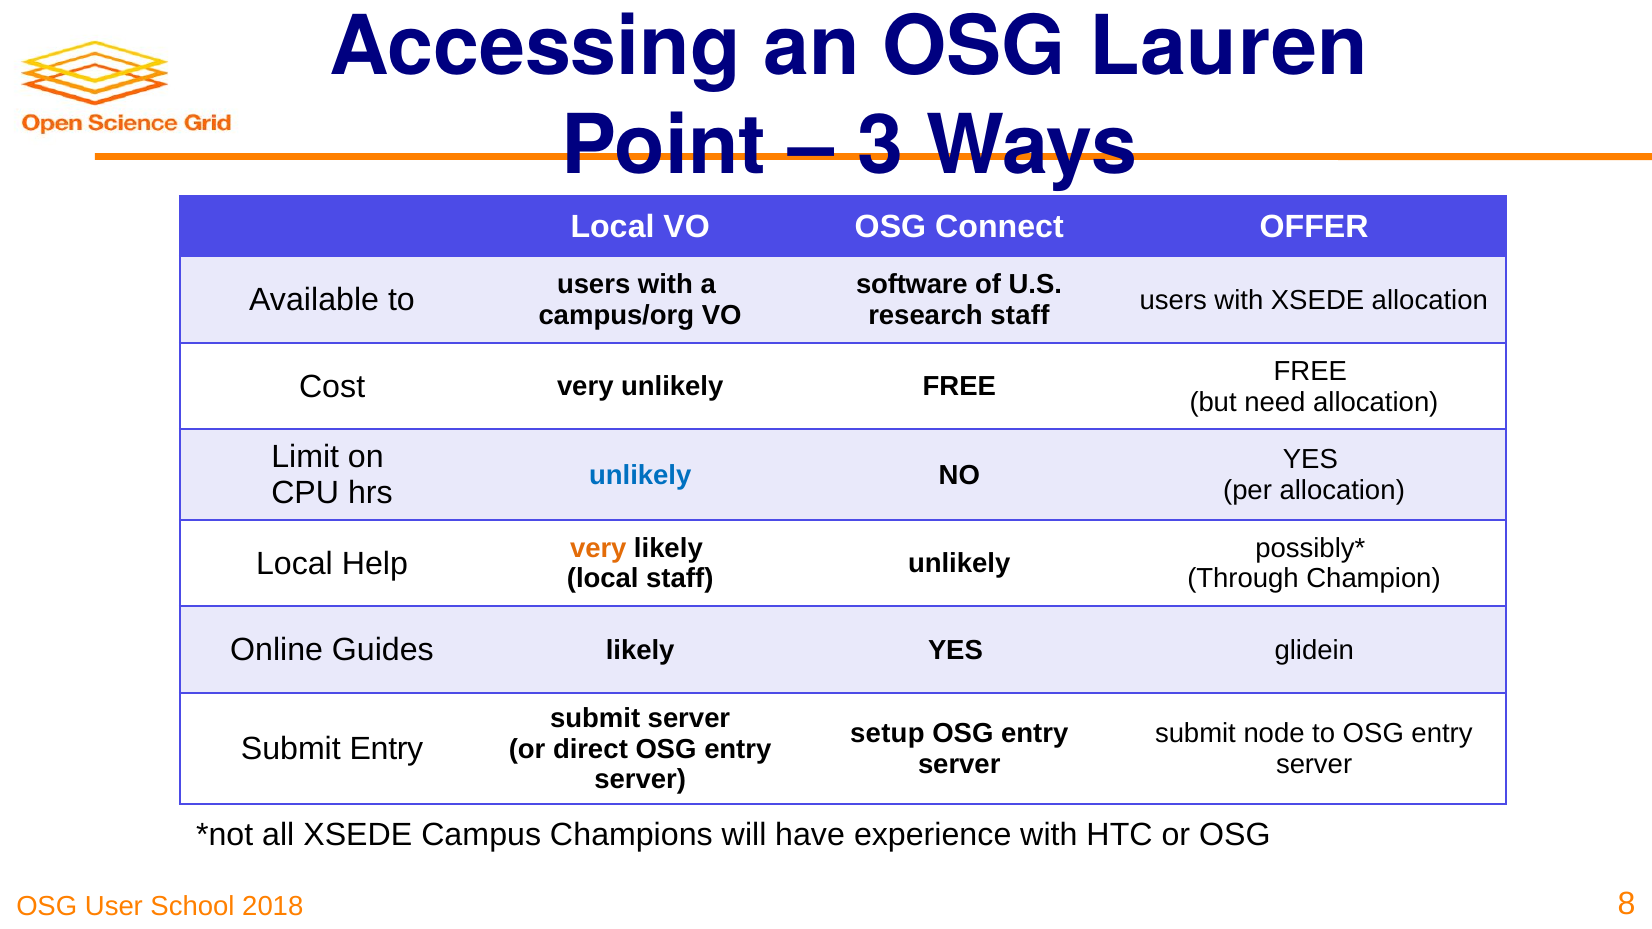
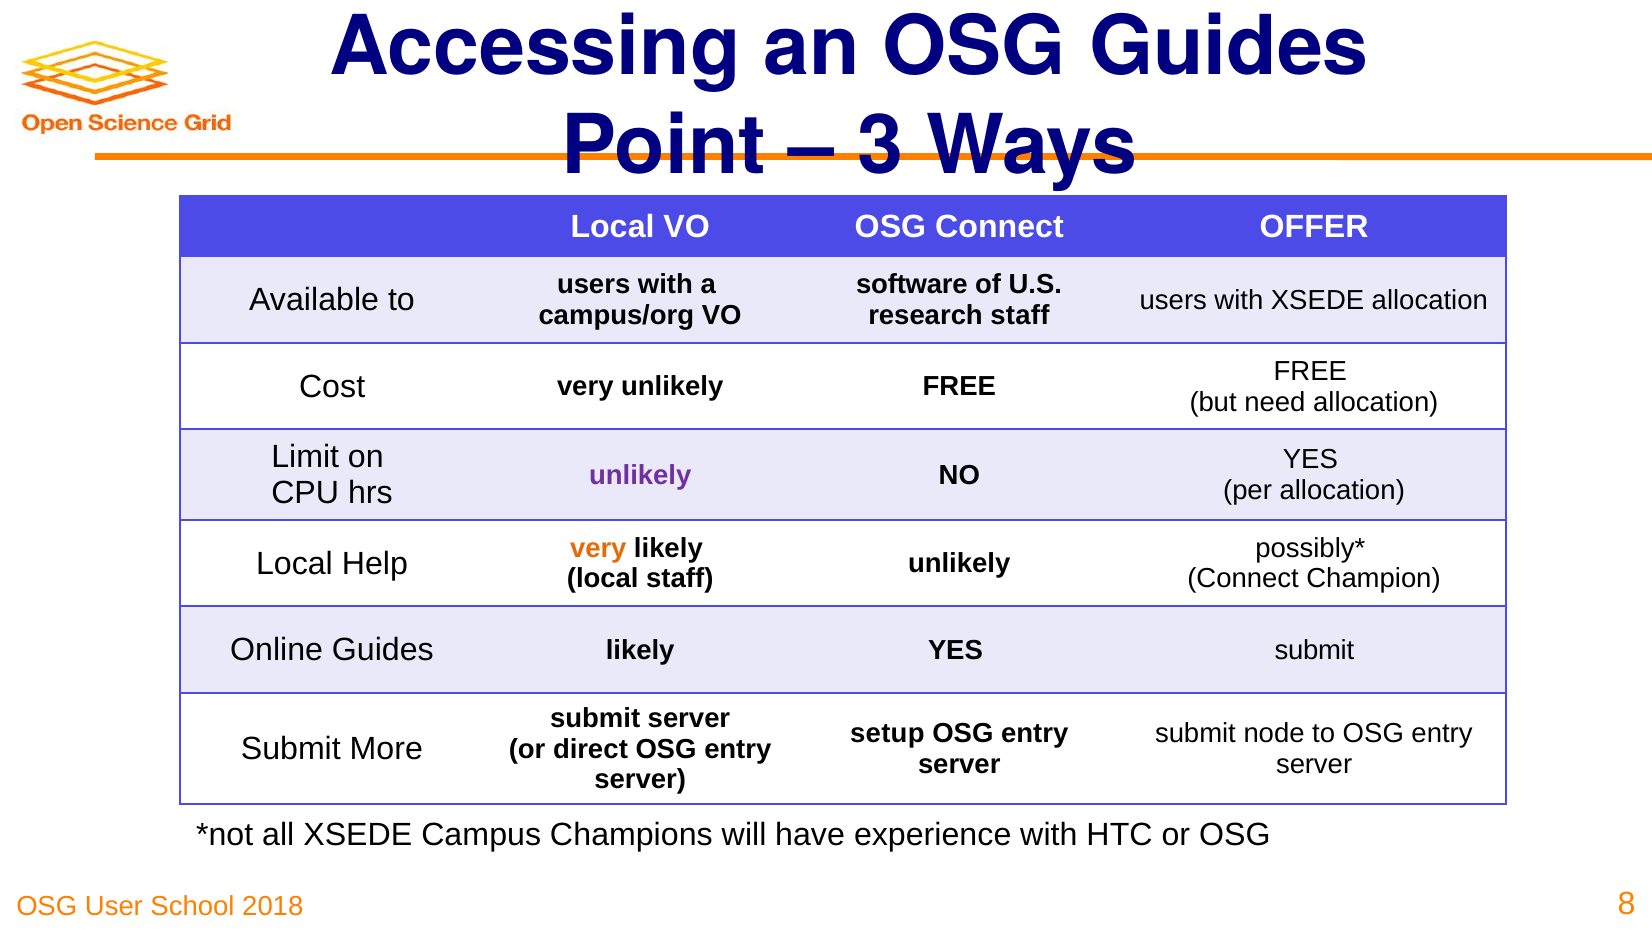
OSG Lauren: Lauren -> Guides
unlikely at (640, 475) colour: blue -> purple
Through at (1243, 579): Through -> Connect
YES glidein: glidein -> submit
Submit Entry: Entry -> More
